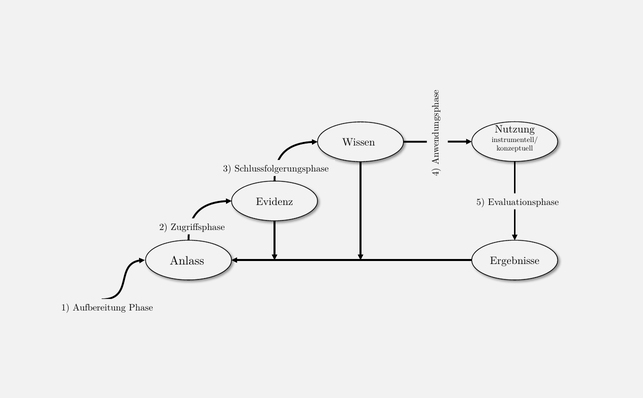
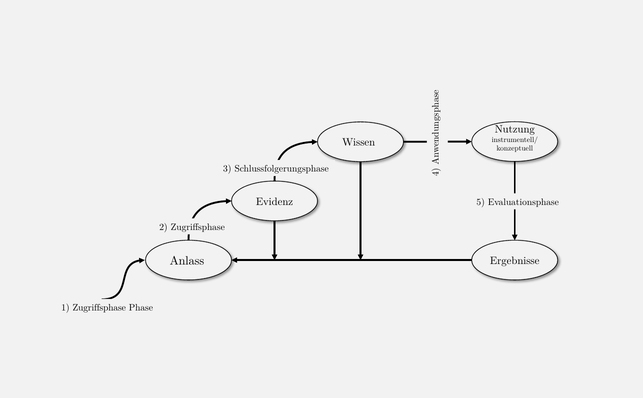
1 Aufbereitung: Aufbereitung -> Zugriffsphase
